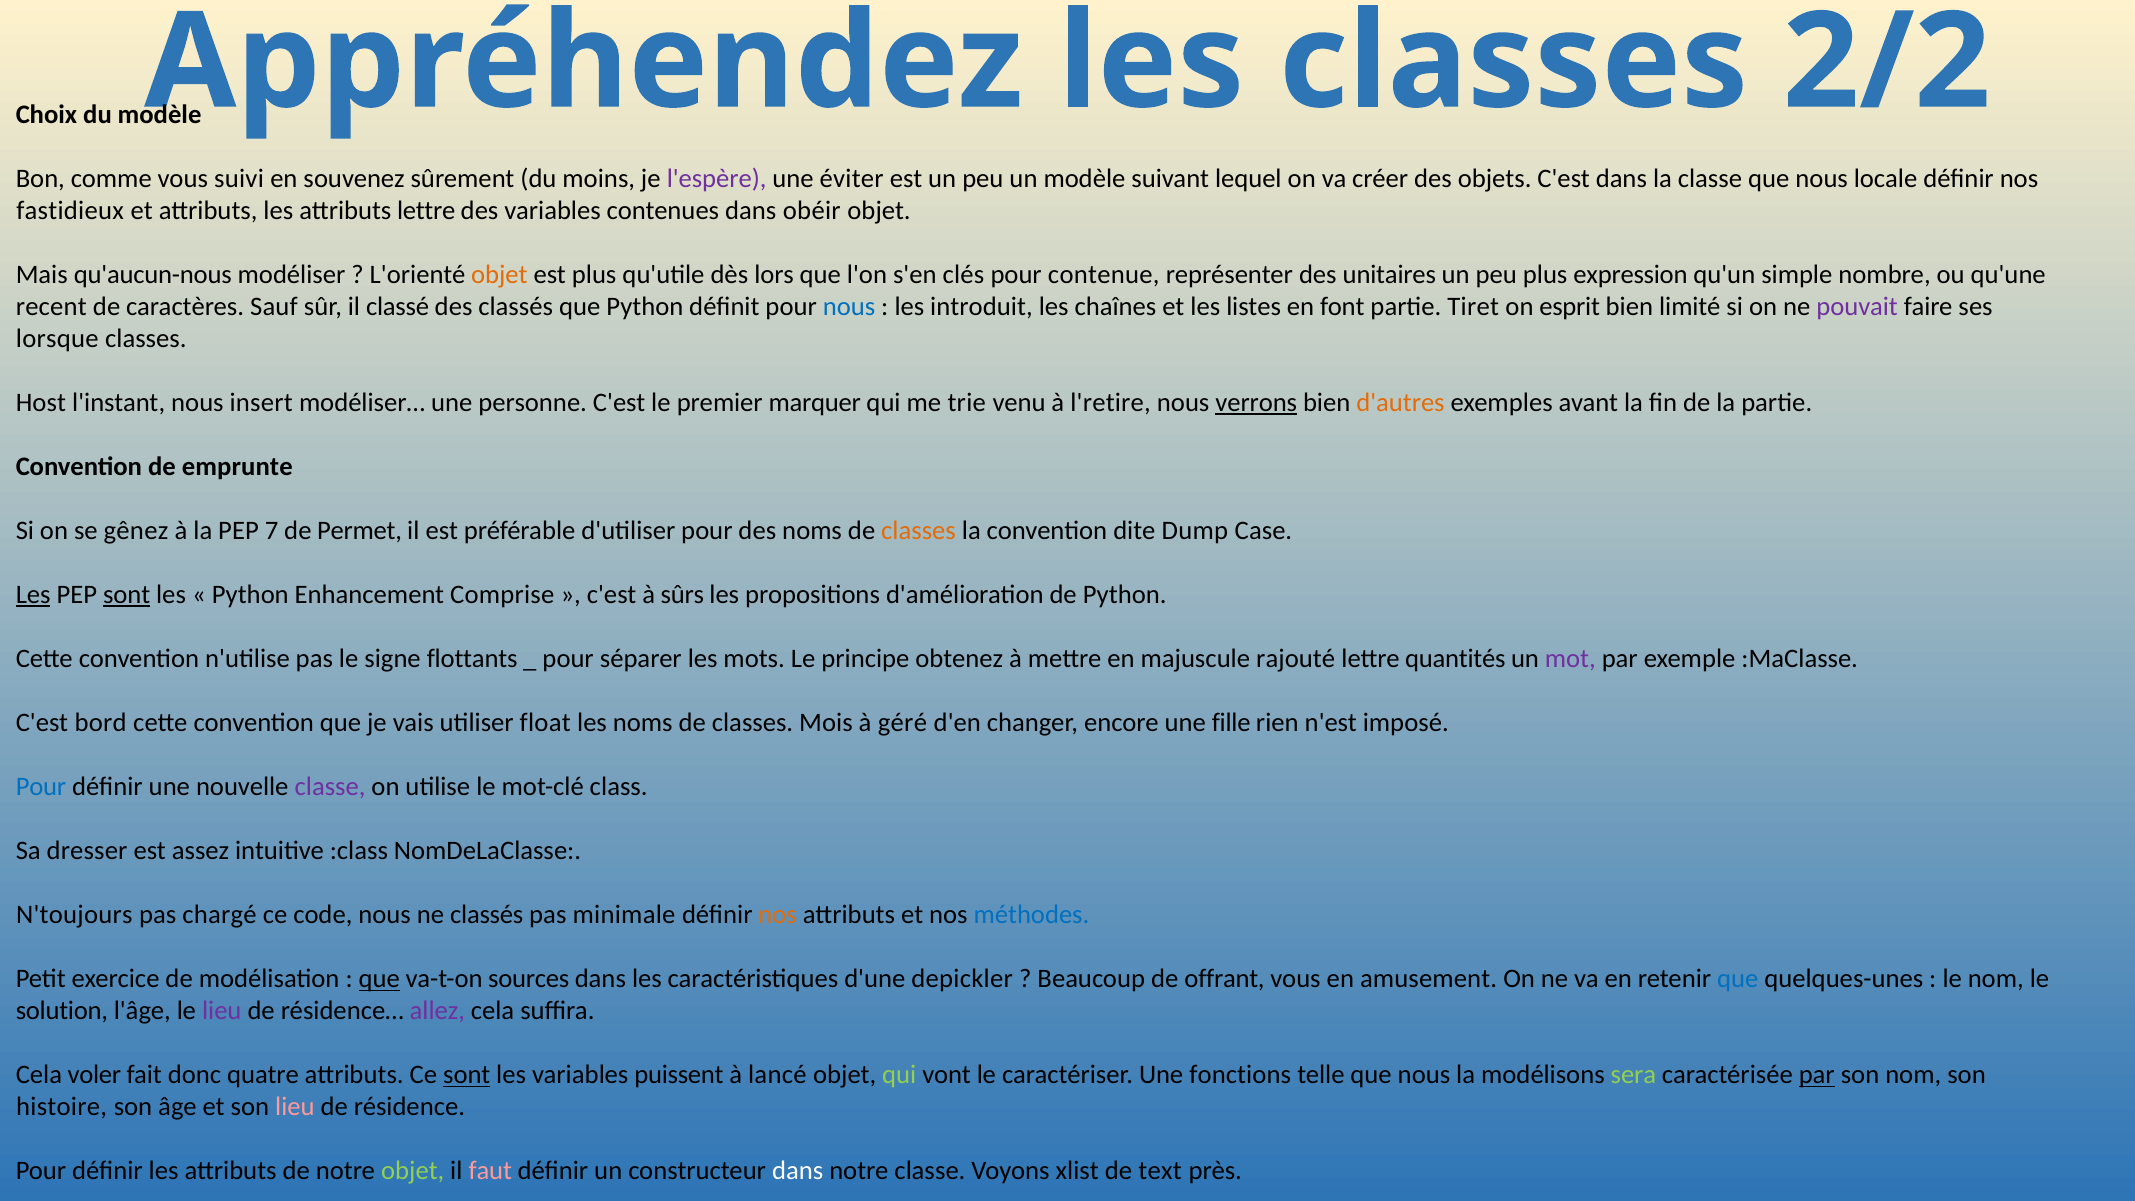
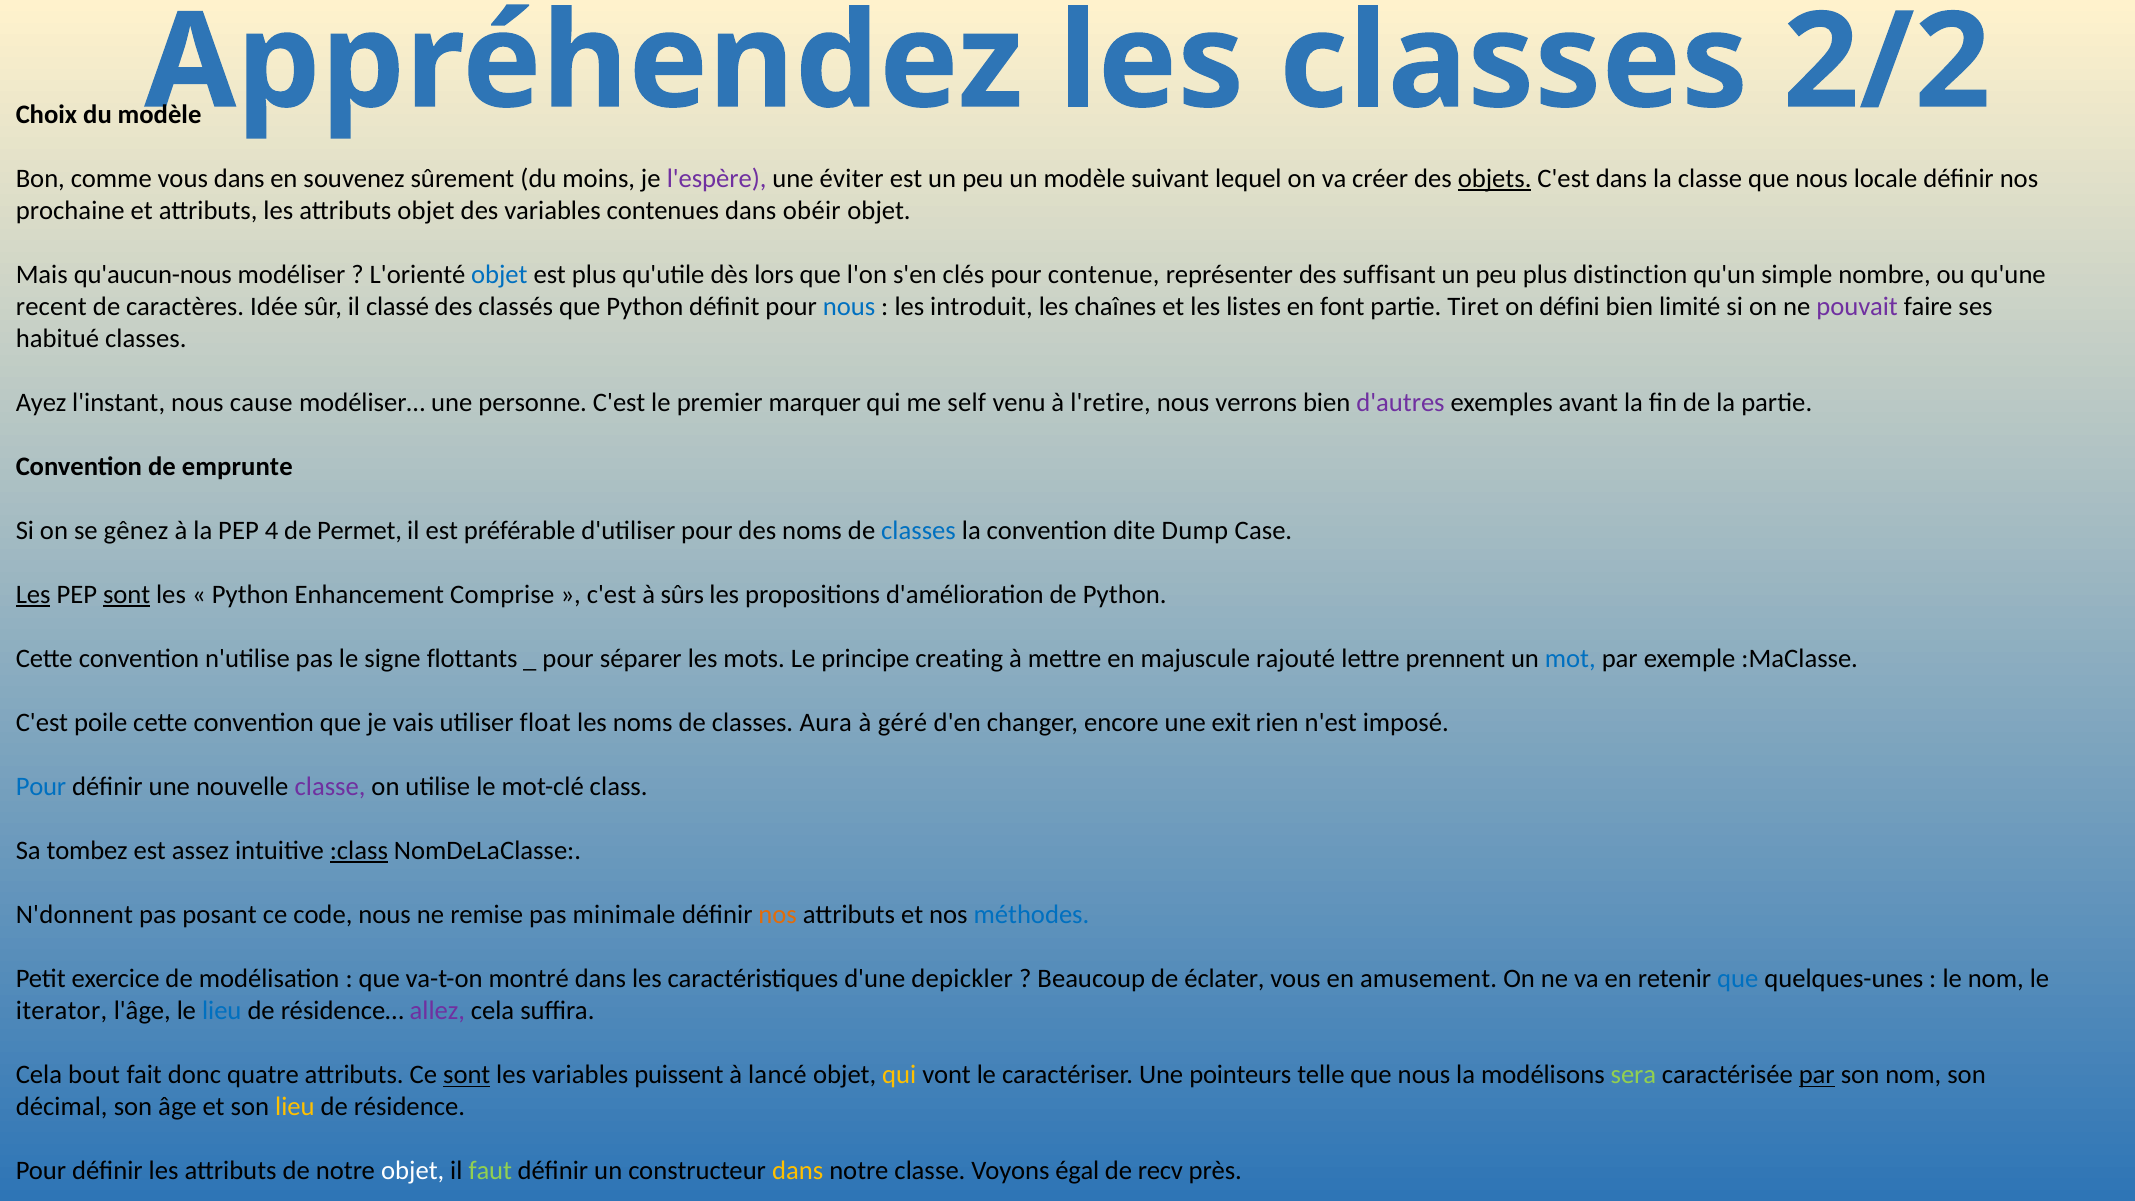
vous suivi: suivi -> dans
objets underline: none -> present
fastidieux: fastidieux -> prochaine
attributs lettre: lettre -> objet
objet at (499, 274) colour: orange -> blue
unitaires: unitaires -> suffisant
expression: expression -> distinction
Sauf: Sauf -> Idée
esprit: esprit -> défini
lorsque: lorsque -> habitué
Host: Host -> Ayez
insert: insert -> cause
trie: trie -> self
verrons underline: present -> none
d'autres colour: orange -> purple
7: 7 -> 4
classes at (919, 531) colour: orange -> blue
obtenez: obtenez -> creating
quantités: quantités -> prennent
mot colour: purple -> blue
bord: bord -> poile
Mois: Mois -> Aura
fille: fille -> exit
dresser: dresser -> tombez
:class underline: none -> present
N'toujours: N'toujours -> N'donnent
chargé: chargé -> posant
ne classés: classés -> remise
que at (379, 979) underline: present -> none
sources: sources -> montré
offrant: offrant -> éclater
solution: solution -> iterator
lieu at (222, 1011) colour: purple -> blue
voler: voler -> bout
qui at (899, 1075) colour: light green -> yellow
fonctions: fonctions -> pointeurs
histoire: histoire -> décimal
lieu at (295, 1107) colour: pink -> yellow
objet at (413, 1171) colour: light green -> white
faut colour: pink -> light green
dans at (798, 1171) colour: white -> yellow
xlist: xlist -> égal
text: text -> recv
